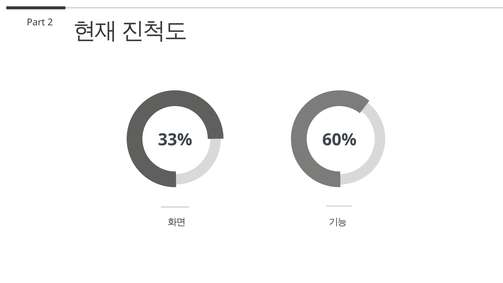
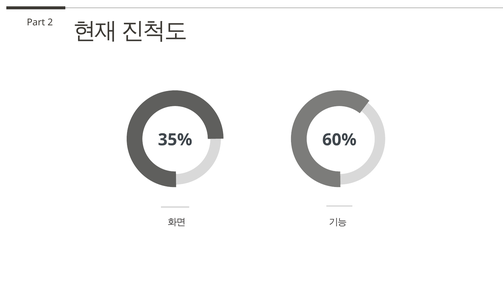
33%: 33% -> 35%
